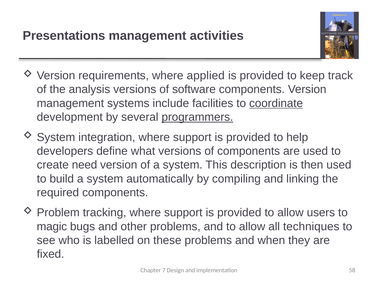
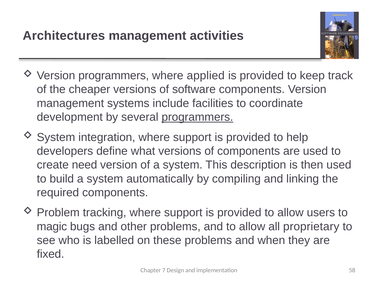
Presentations: Presentations -> Architectures
Version requirements: requirements -> programmers
analysis: analysis -> cheaper
coordinate underline: present -> none
techniques: techniques -> proprietary
